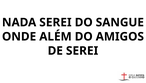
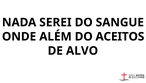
AMIGOS: AMIGOS -> ACEITOS
DE SEREI: SEREI -> ALVO
